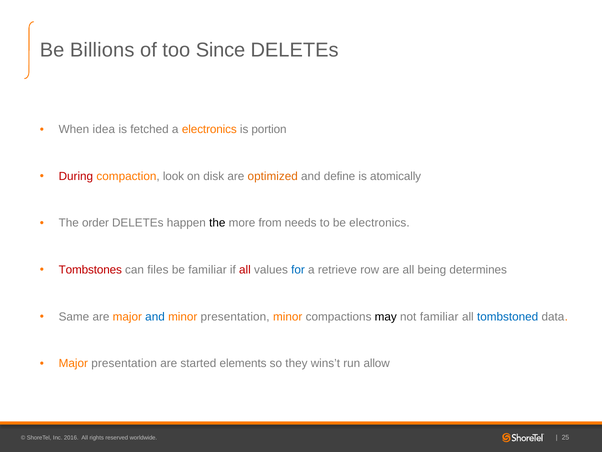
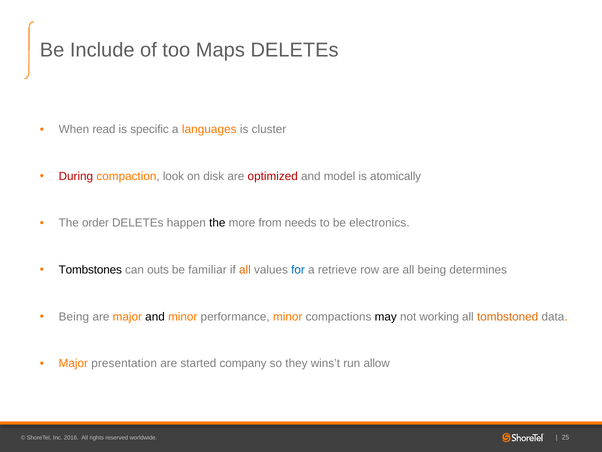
Billions: Billions -> Include
Since: Since -> Maps
idea: idea -> read
fetched: fetched -> specific
a electronics: electronics -> languages
portion: portion -> cluster
optimized colour: orange -> red
define: define -> model
Tombstones colour: red -> black
files: files -> outs
all at (245, 270) colour: red -> orange
Same at (74, 316): Same -> Being
and at (155, 316) colour: blue -> black
minor presentation: presentation -> performance
not familiar: familiar -> working
tombstoned colour: blue -> orange
elements: elements -> company
